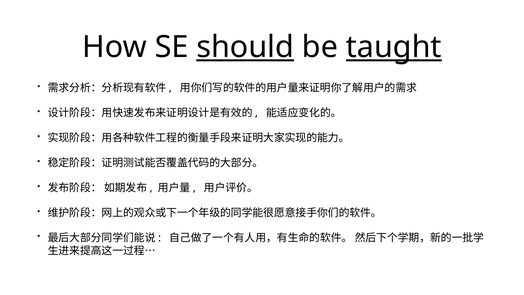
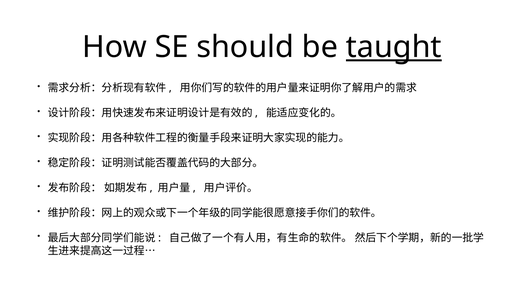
should underline: present -> none
